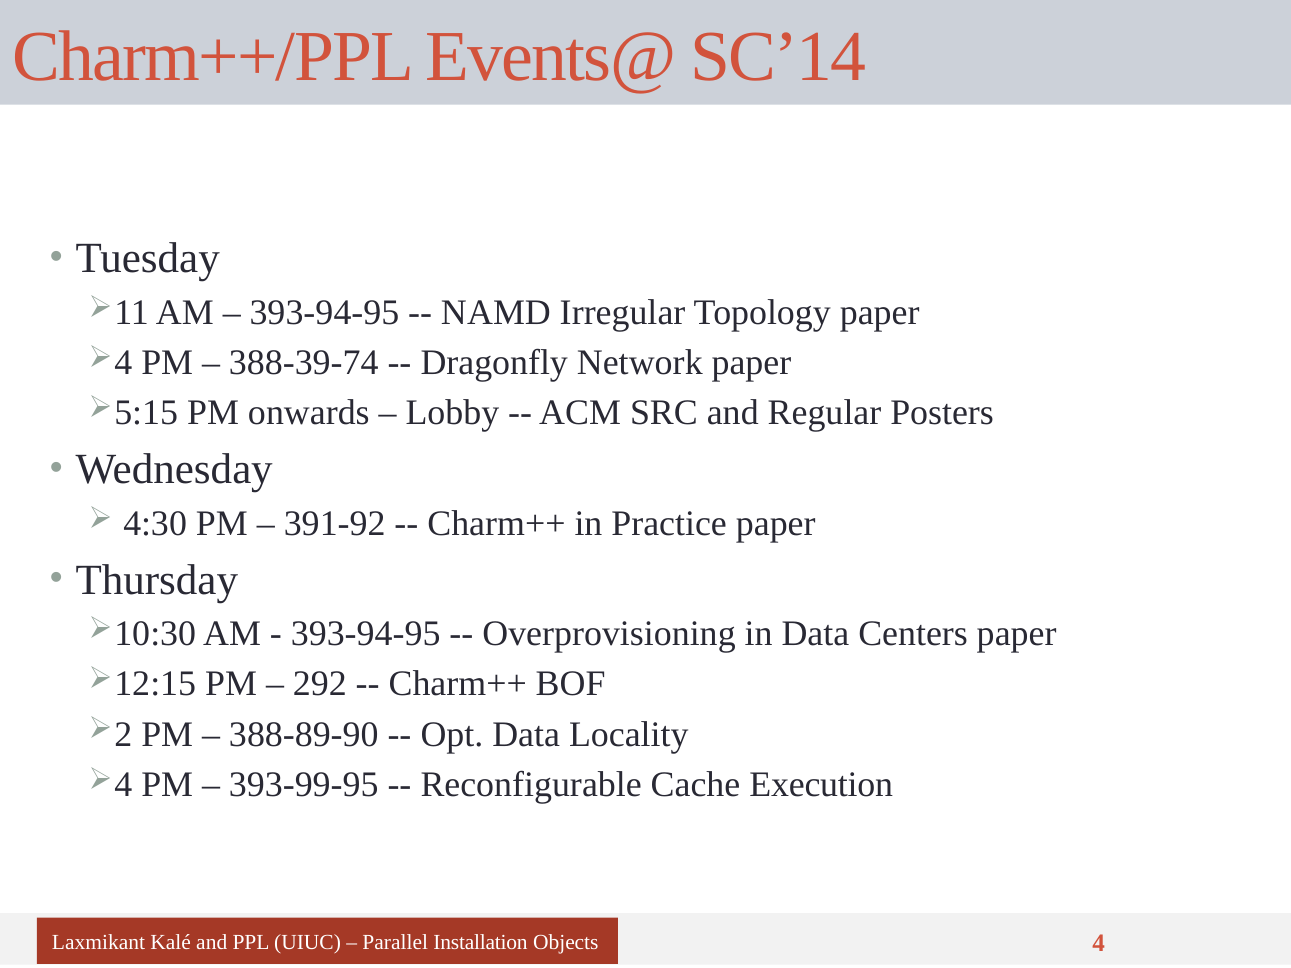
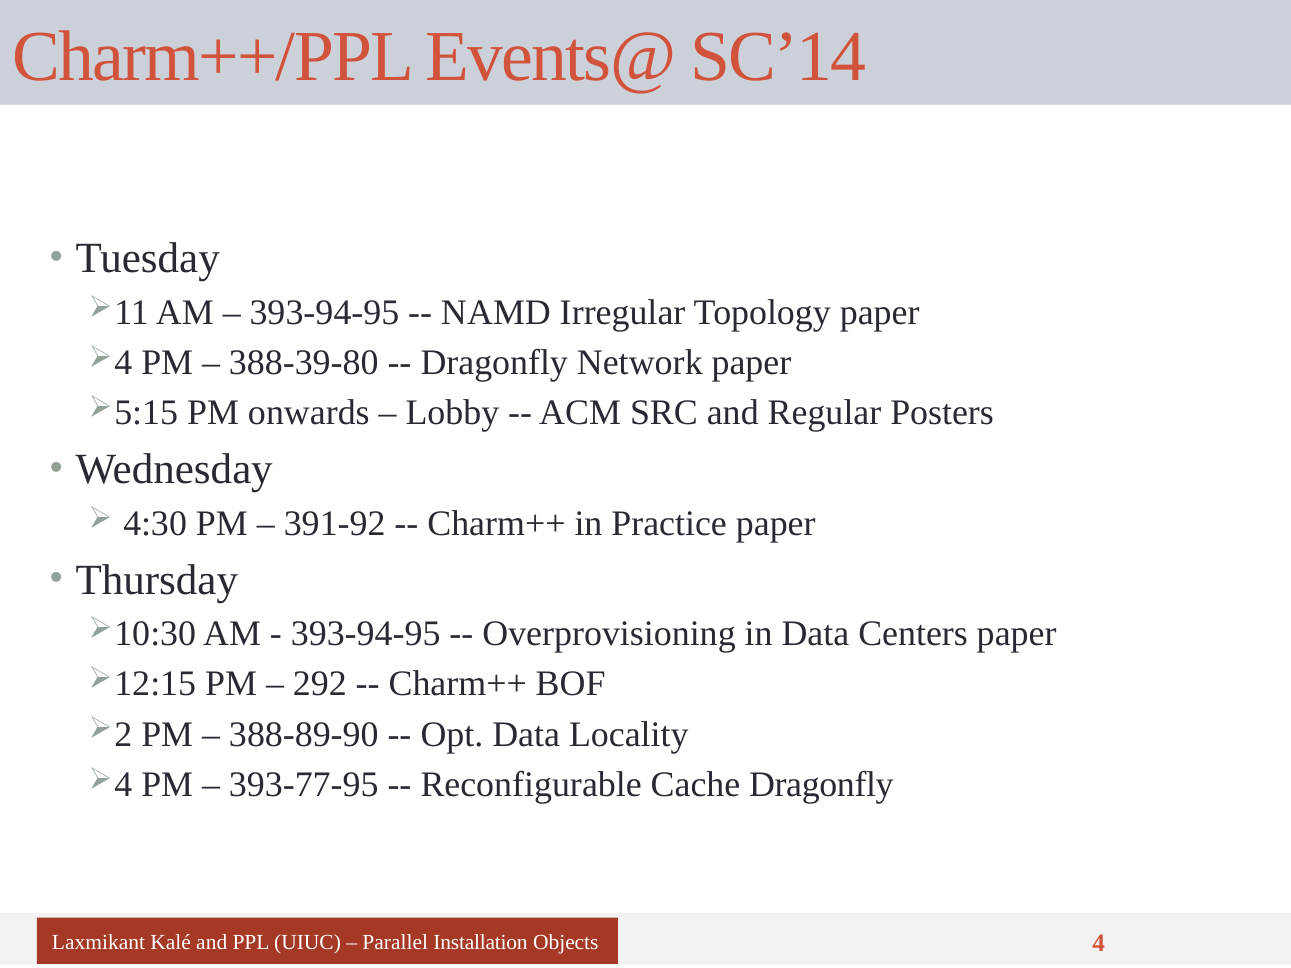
388-39-74: 388-39-74 -> 388-39-80
393-99-95: 393-99-95 -> 393-77-95
Cache Execution: Execution -> Dragonfly
